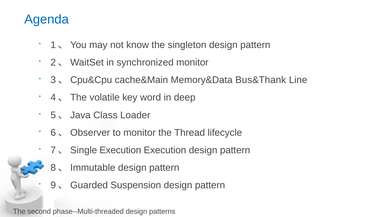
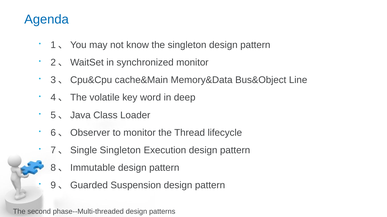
Bus&Thank: Bus&Thank -> Bus&Object
7、Single Execution: Execution -> Singleton
